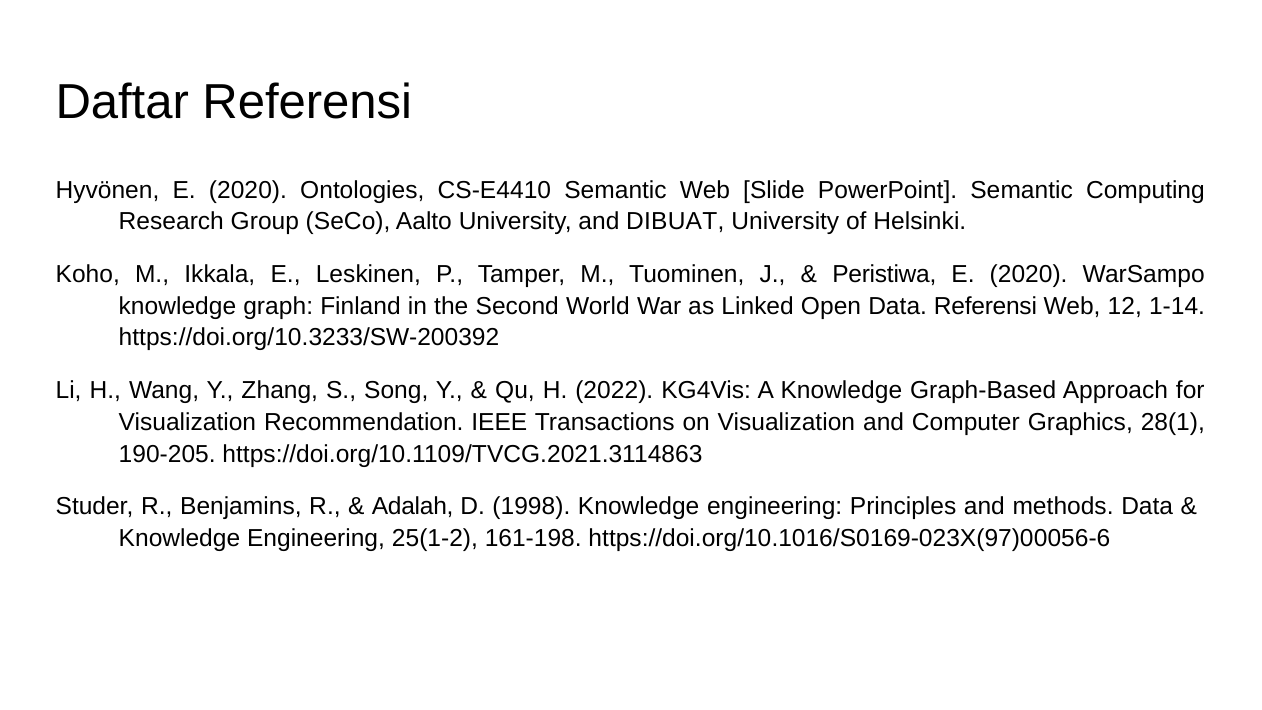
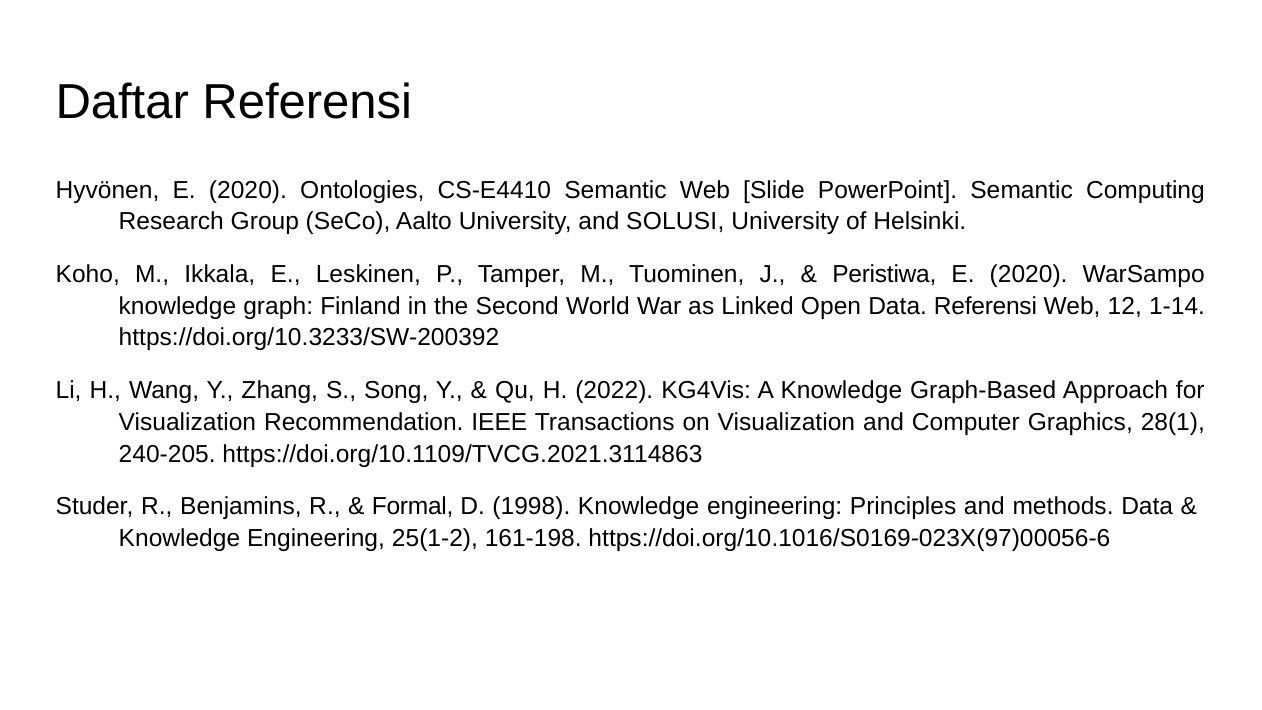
DIBUAT: DIBUAT -> SOLUSI
190-205: 190-205 -> 240-205
Adalah: Adalah -> Formal
